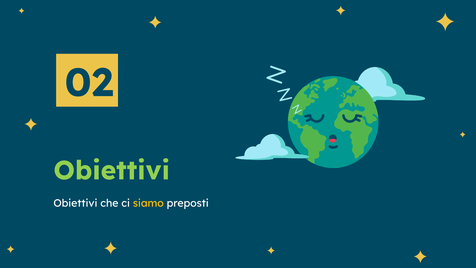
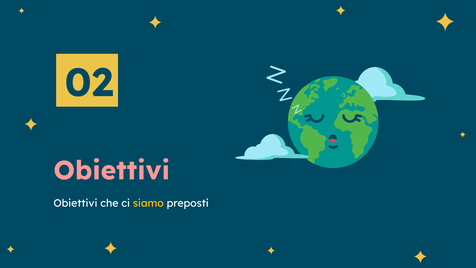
Obiettivi at (112, 171) colour: light green -> pink
